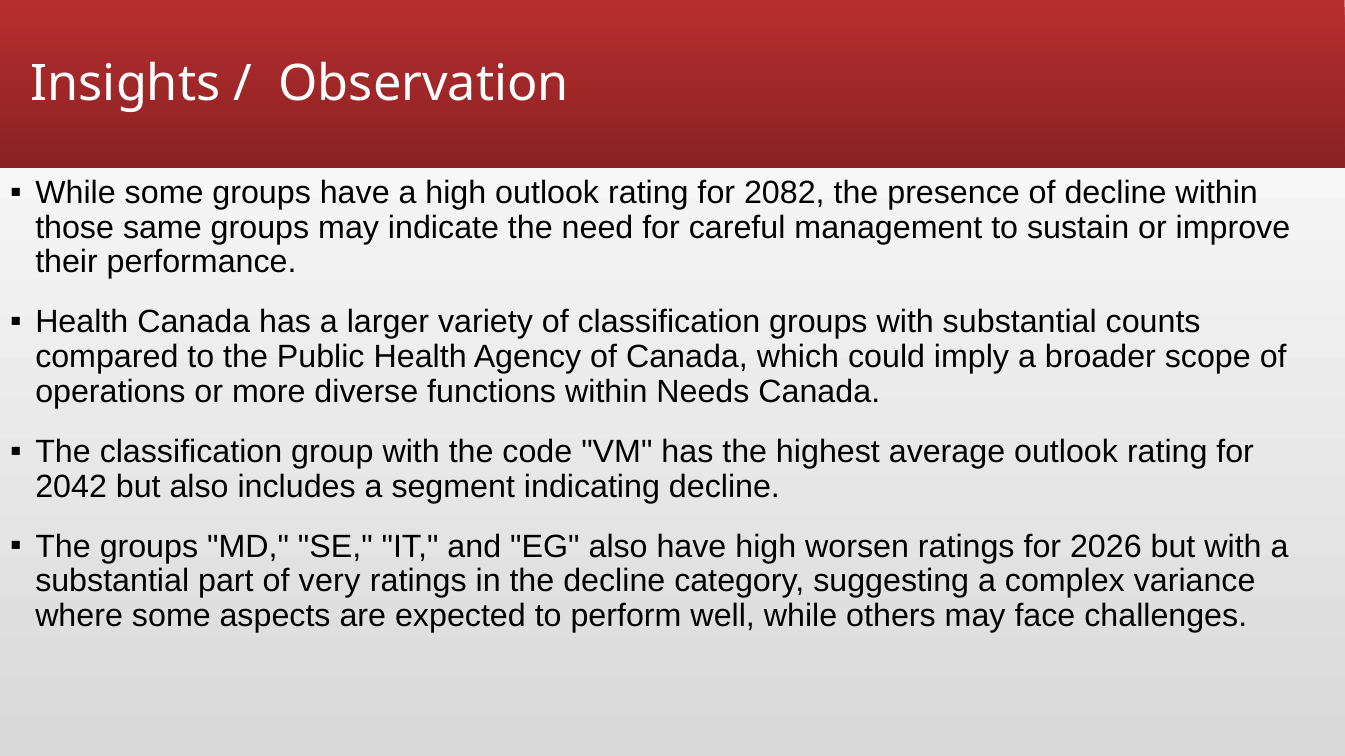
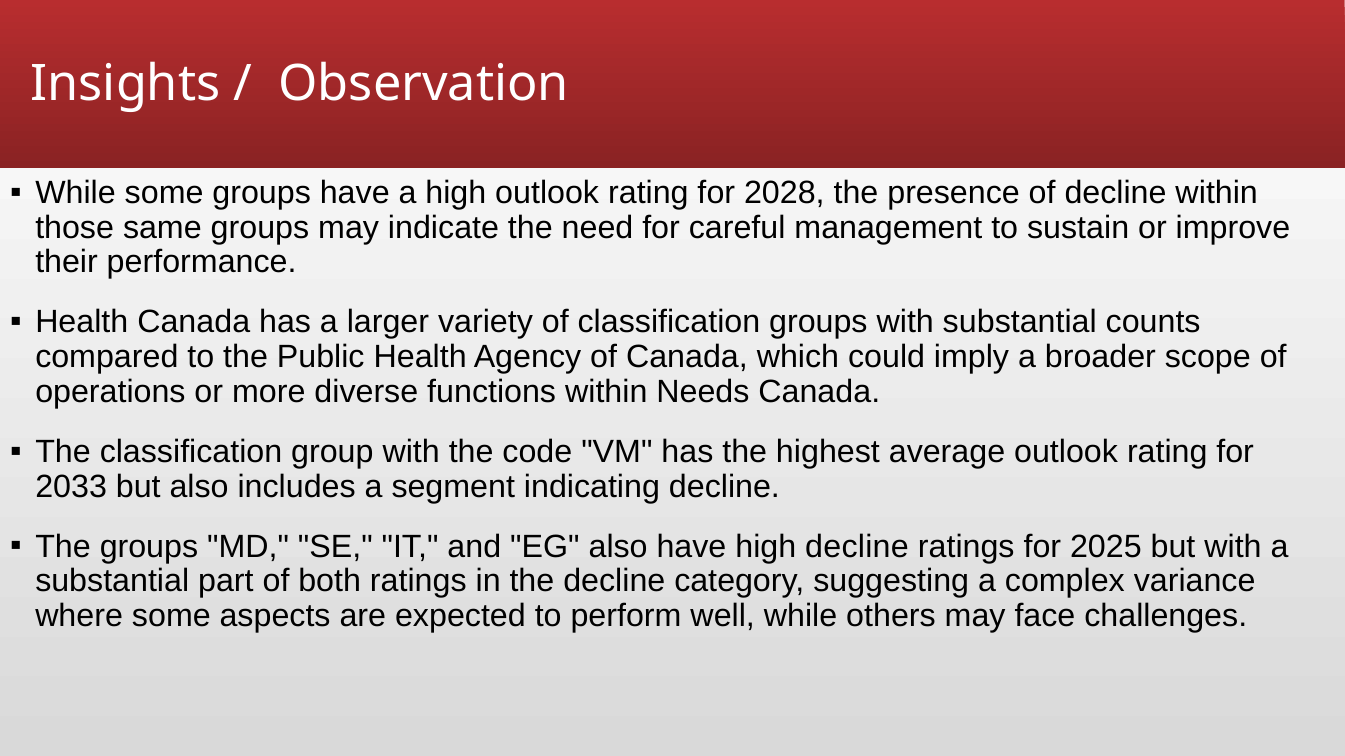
2082: 2082 -> 2028
2042: 2042 -> 2033
high worsen: worsen -> decline
2026: 2026 -> 2025
very: very -> both
